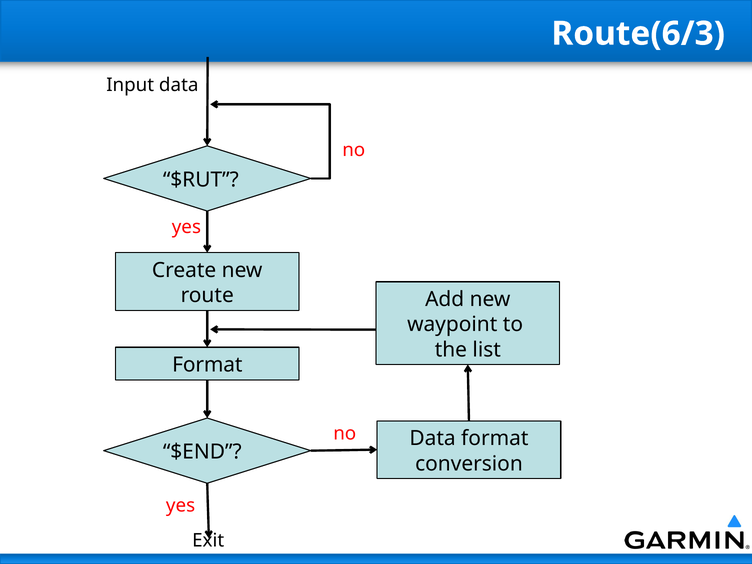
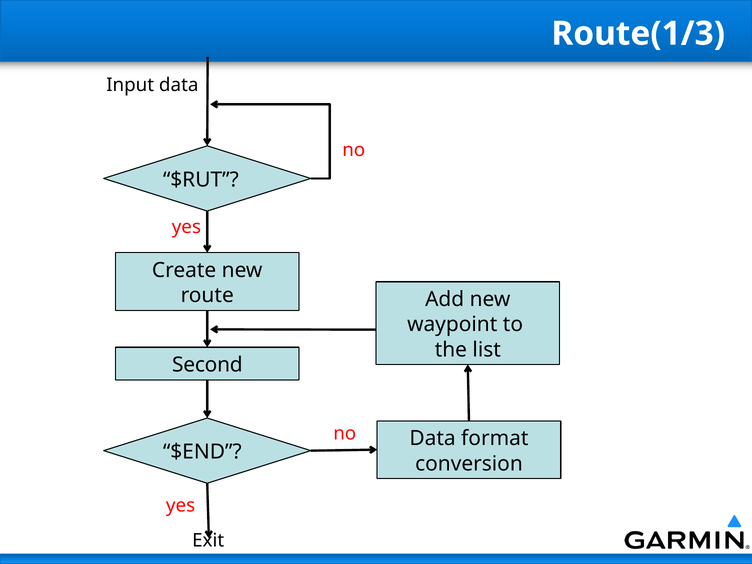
Route(6/3: Route(6/3 -> Route(1/3
Format at (207, 365): Format -> Second
